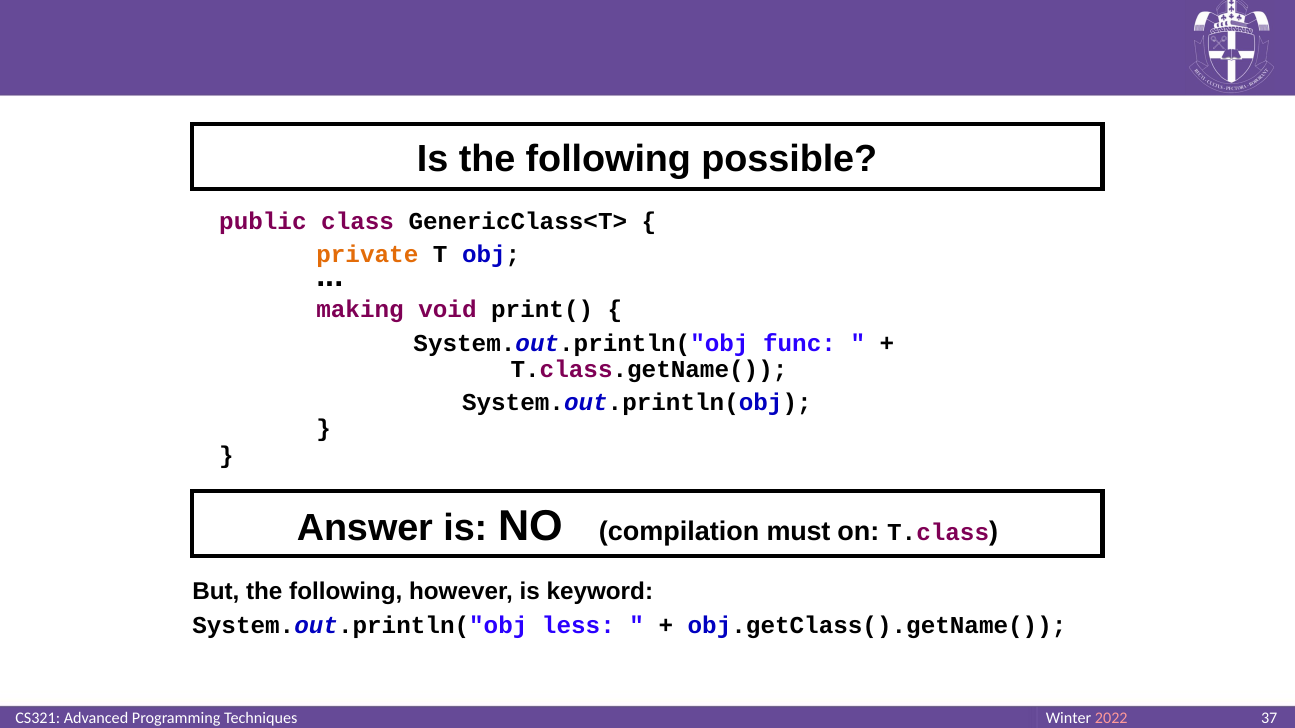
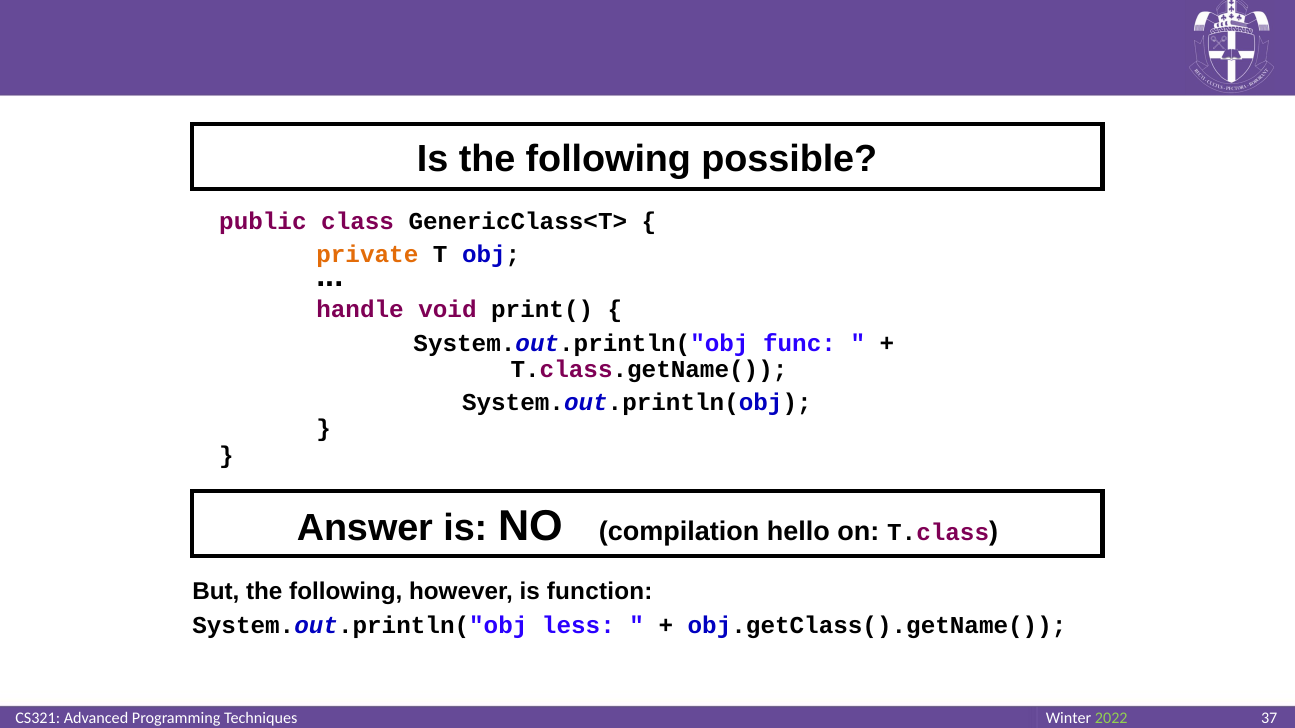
making: making -> handle
must: must -> hello
keyword: keyword -> function
2022 colour: pink -> light green
